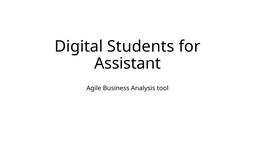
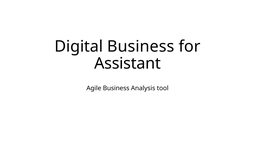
Digital Students: Students -> Business
